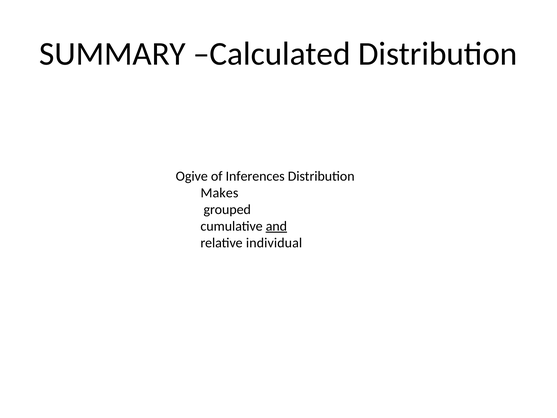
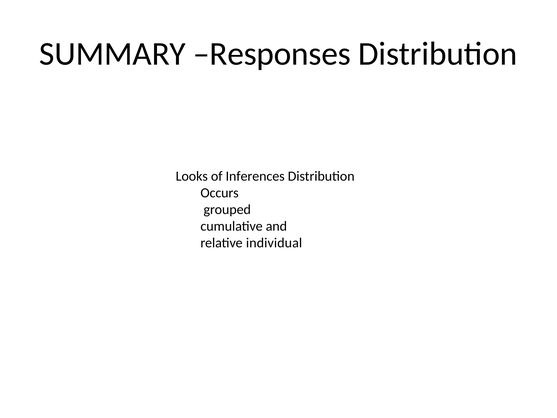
Calculated: Calculated -> Responses
Ogive: Ogive -> Looks
Makes: Makes -> Occurs
and underline: present -> none
